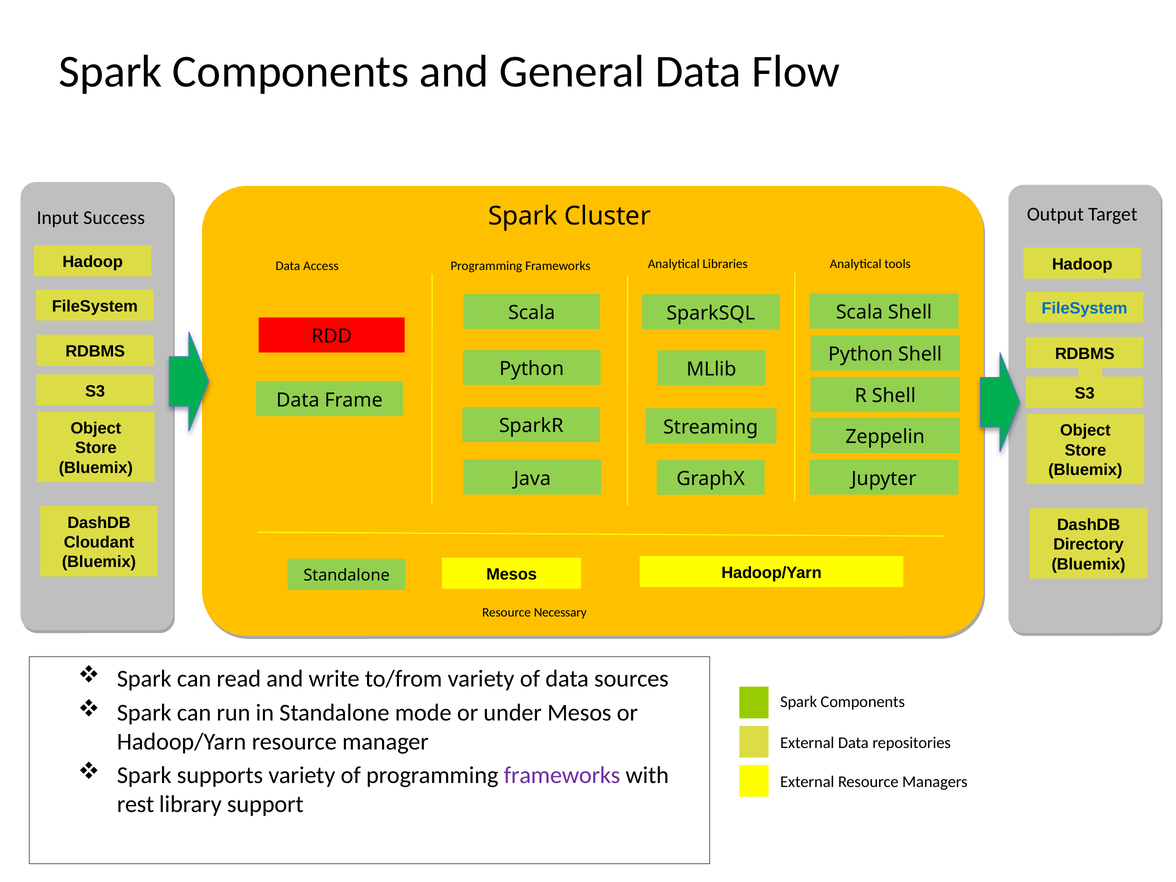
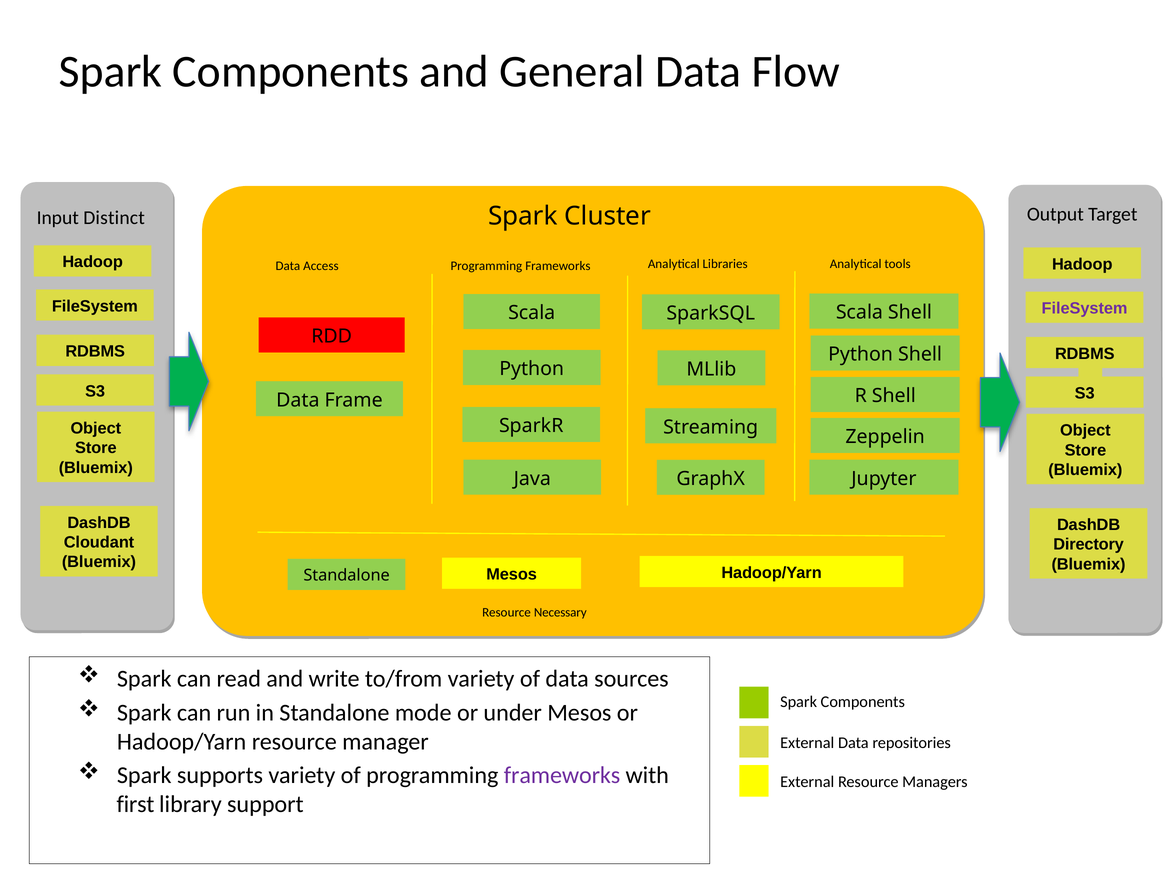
Success: Success -> Distinct
FileSystem at (1085, 308) colour: blue -> purple
rest: rest -> first
